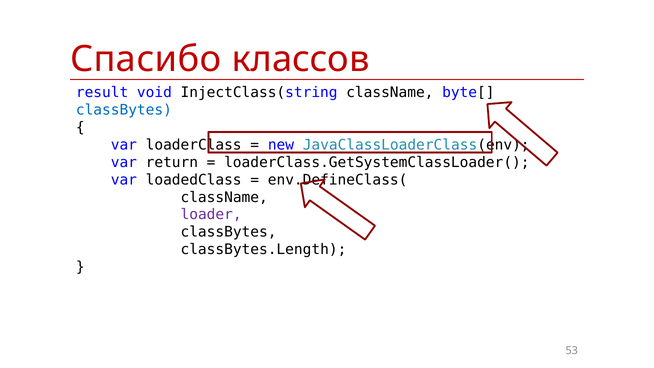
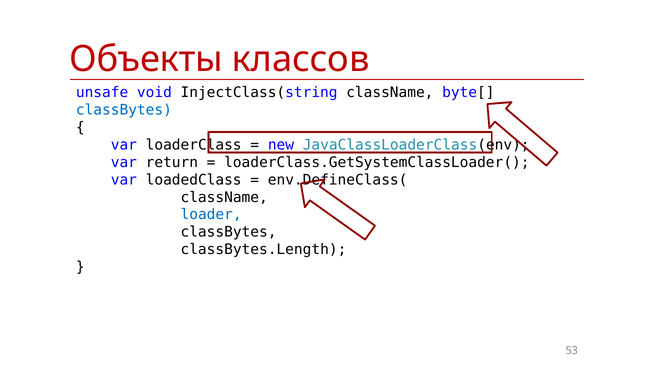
Спасибо: Спасибо -> Объекты
result: result -> unsafe
loader colour: purple -> blue
